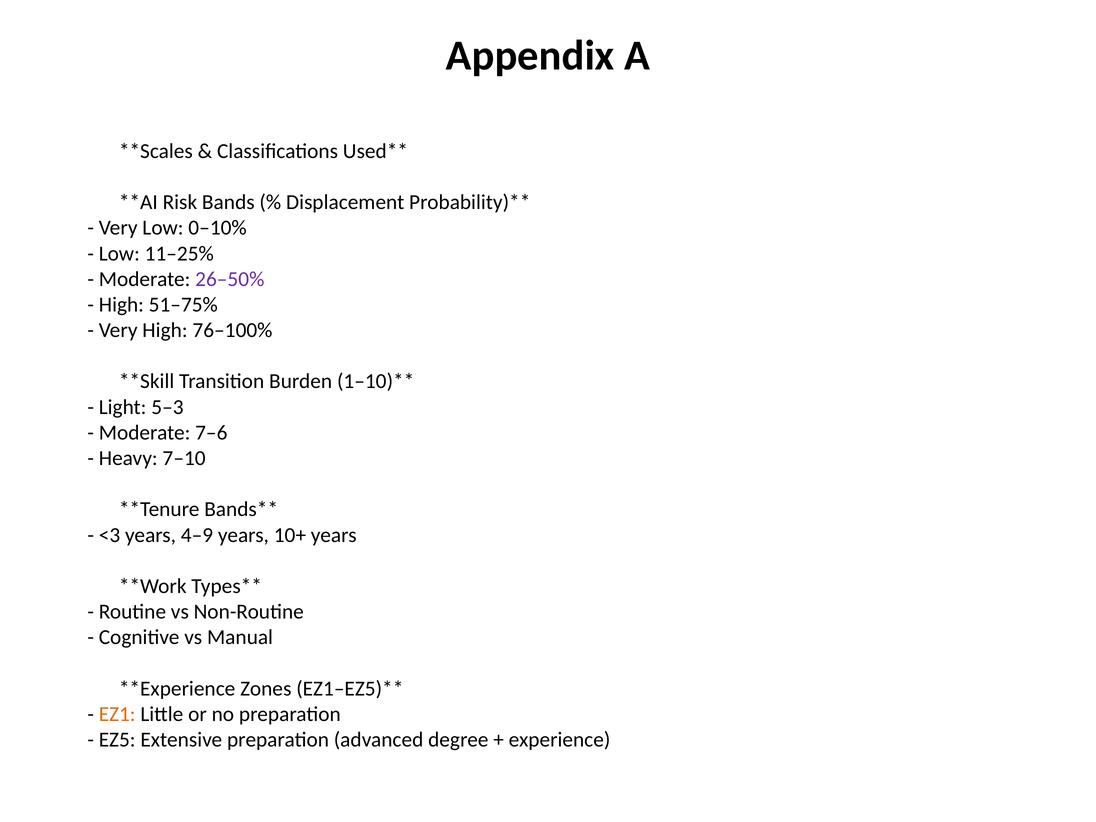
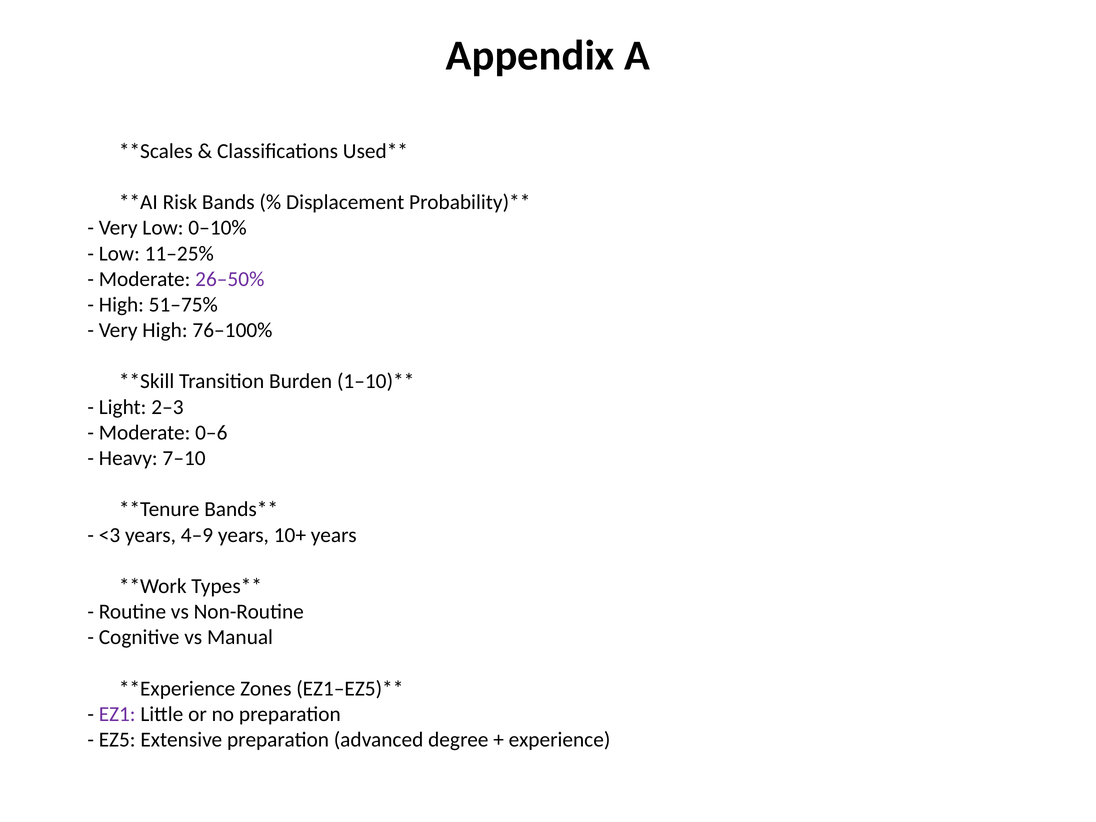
5–3: 5–3 -> 2–3
7–6: 7–6 -> 0–6
EZ1 colour: orange -> purple
